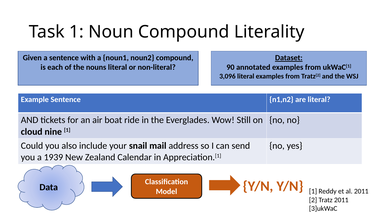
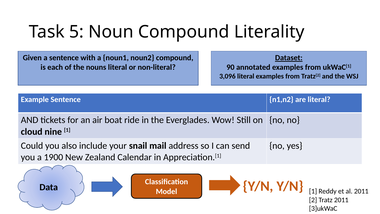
Task 1: 1 -> 5
1939: 1939 -> 1900
